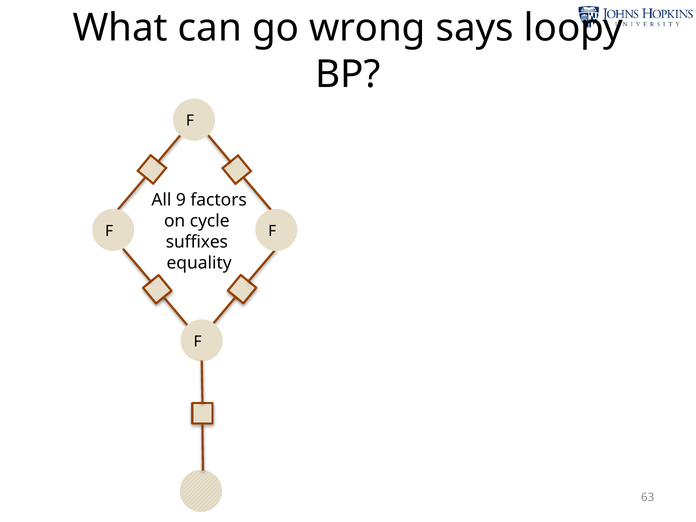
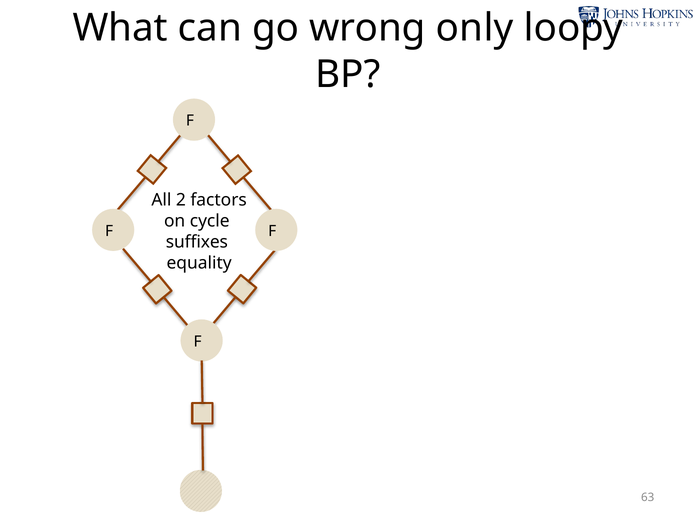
says: says -> only
9: 9 -> 2
